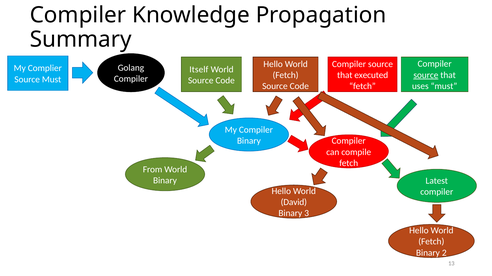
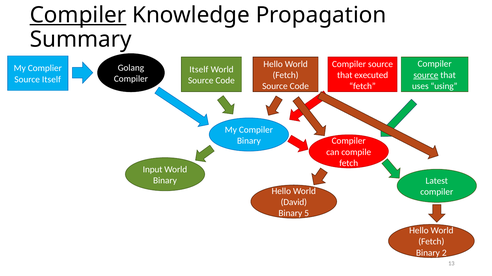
Compiler at (78, 15) underline: none -> present
Source Must: Must -> Itself
uses must: must -> using
From: From -> Input
3: 3 -> 5
